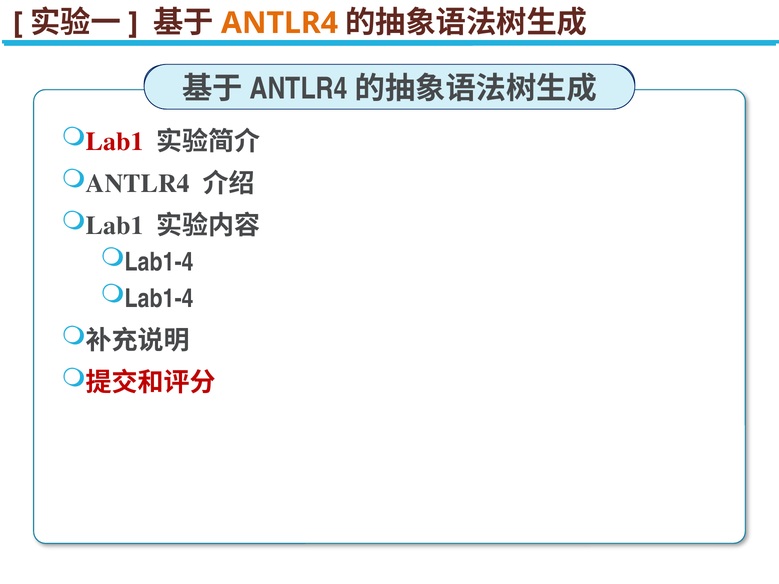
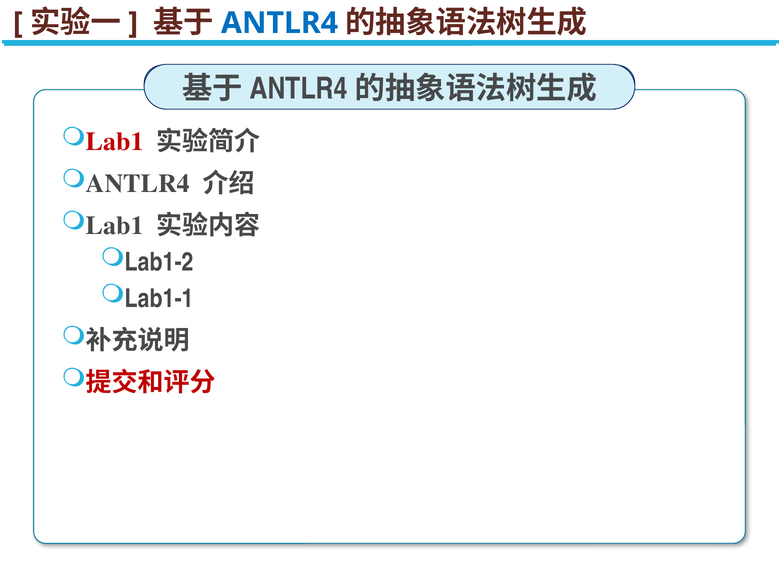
ANTLR4 at (280, 23) colour: orange -> blue
Lab1-4 at (159, 262): Lab1-4 -> Lab1-2
Lab1-4 at (159, 299): Lab1-4 -> Lab1-1
